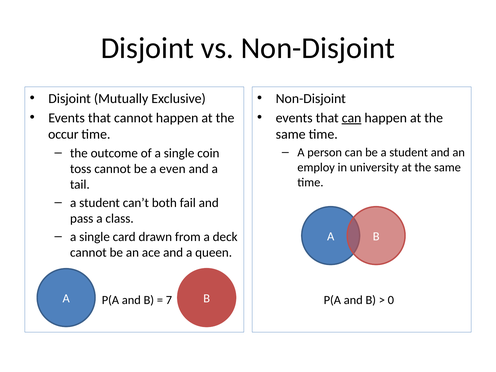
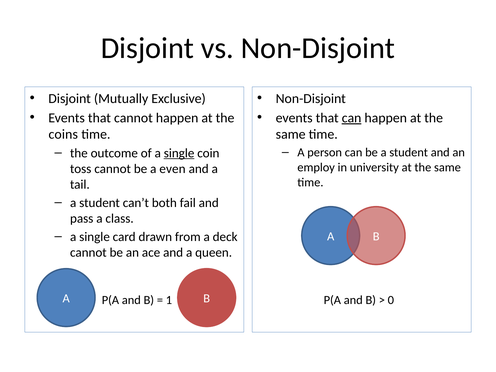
occur: occur -> coins
single at (179, 153) underline: none -> present
7: 7 -> 1
